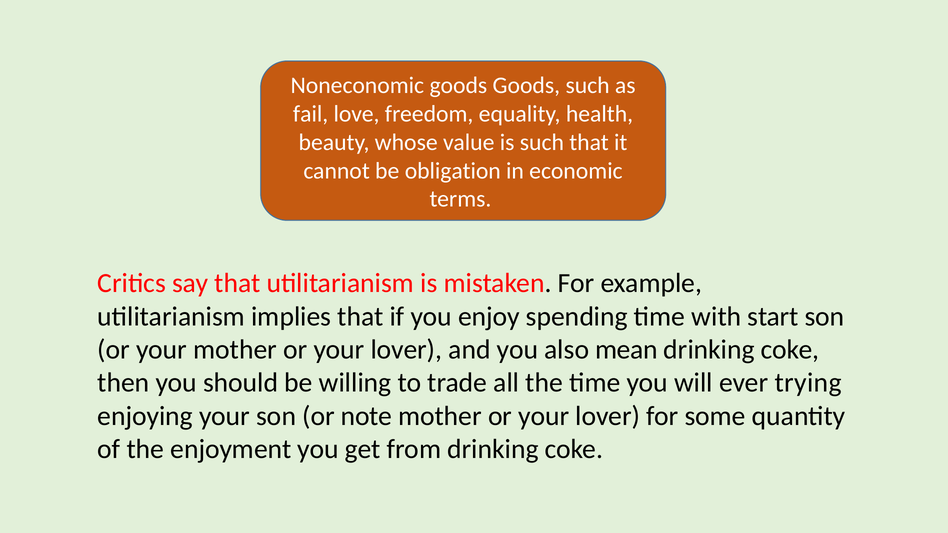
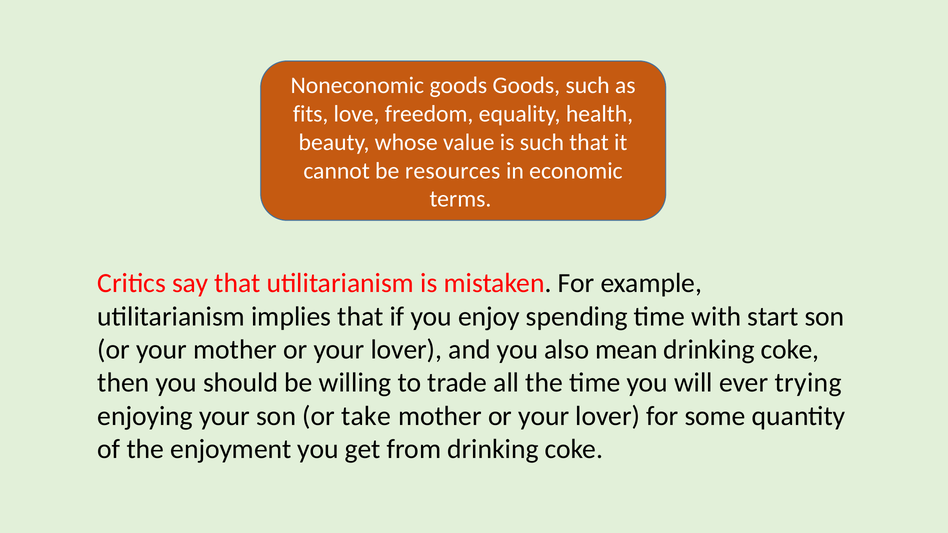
fail: fail -> fits
obligation: obligation -> resources
note: note -> take
